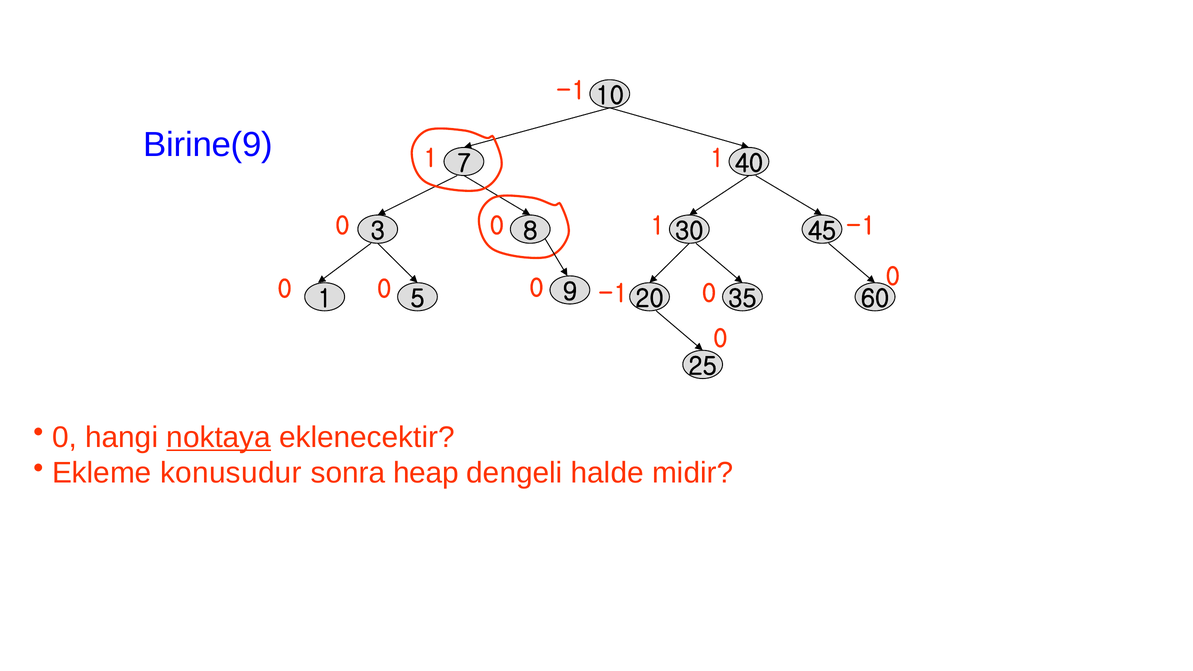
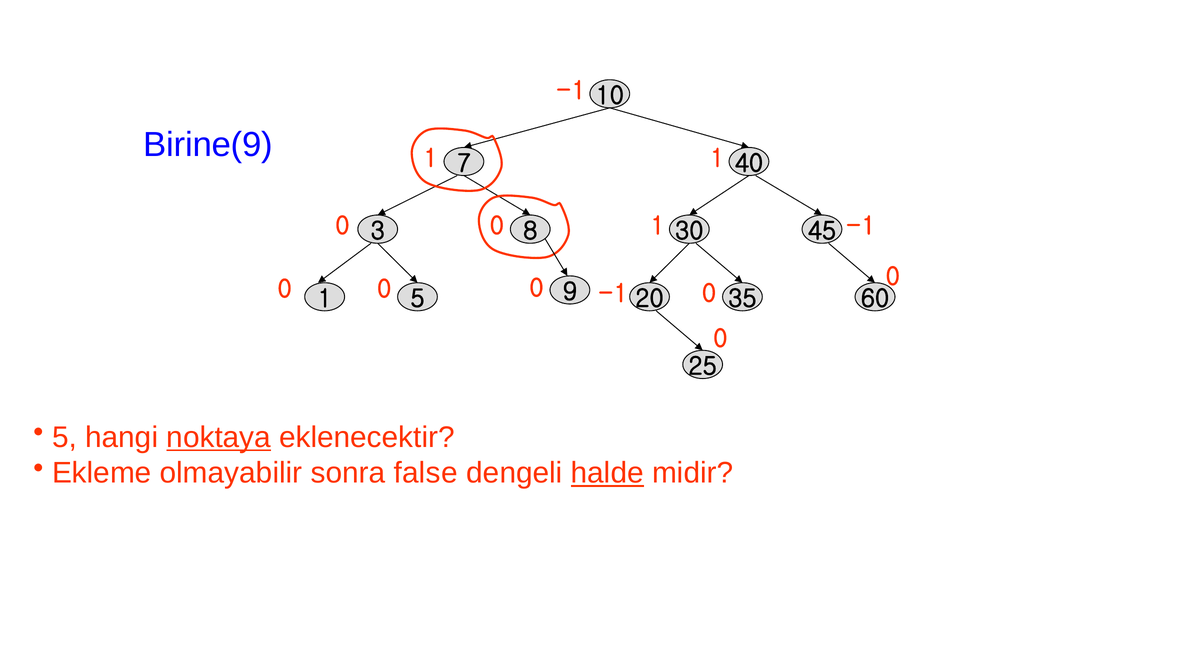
0 at (65, 437): 0 -> 5
konusudur: konusudur -> olmayabilir
heap: heap -> false
halde underline: none -> present
